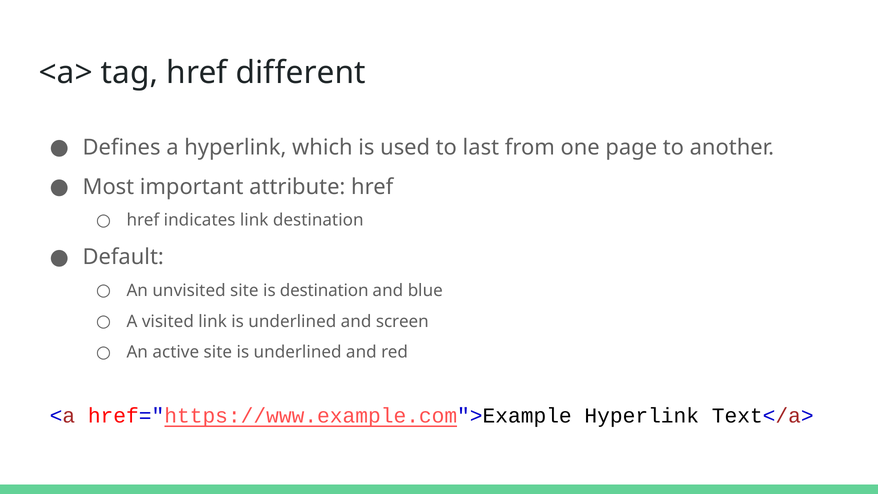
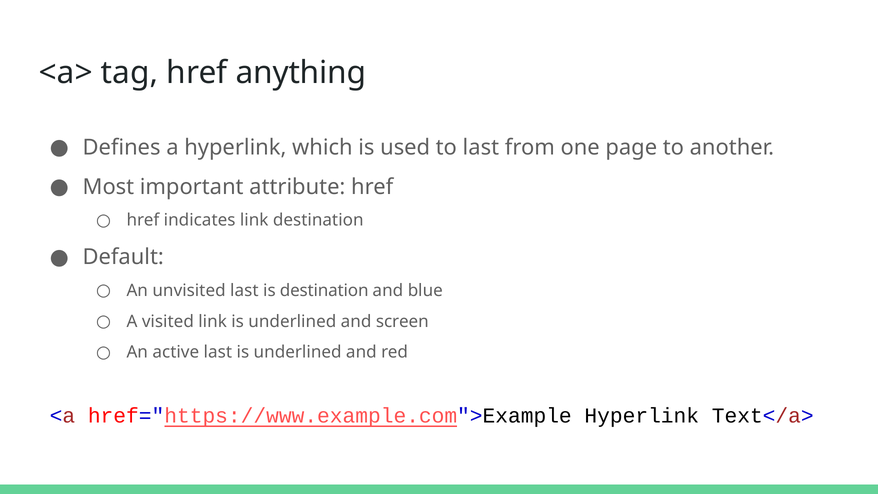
different: different -> anything
unvisited site: site -> last
active site: site -> last
